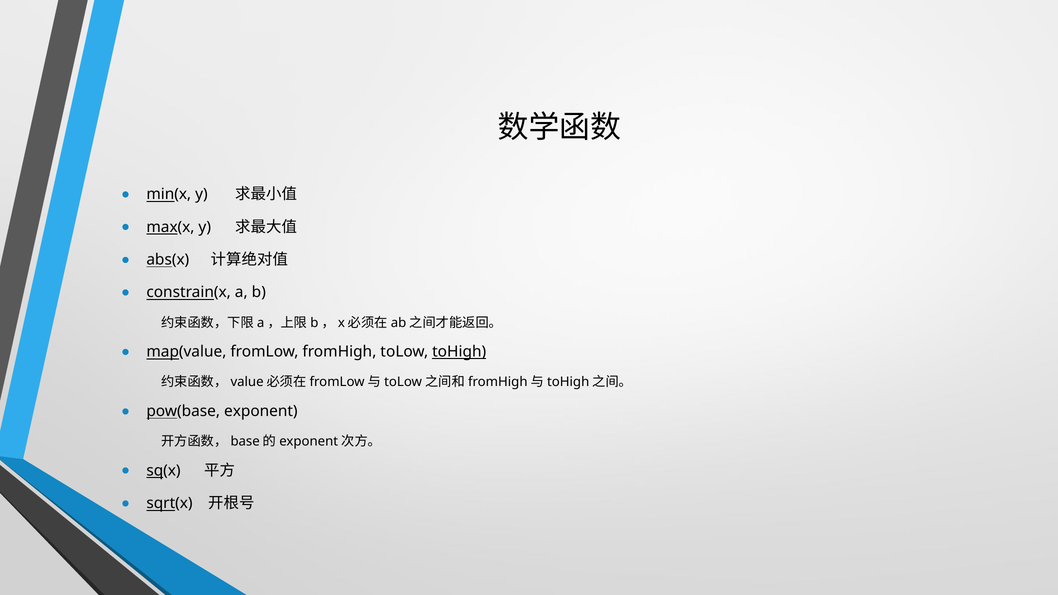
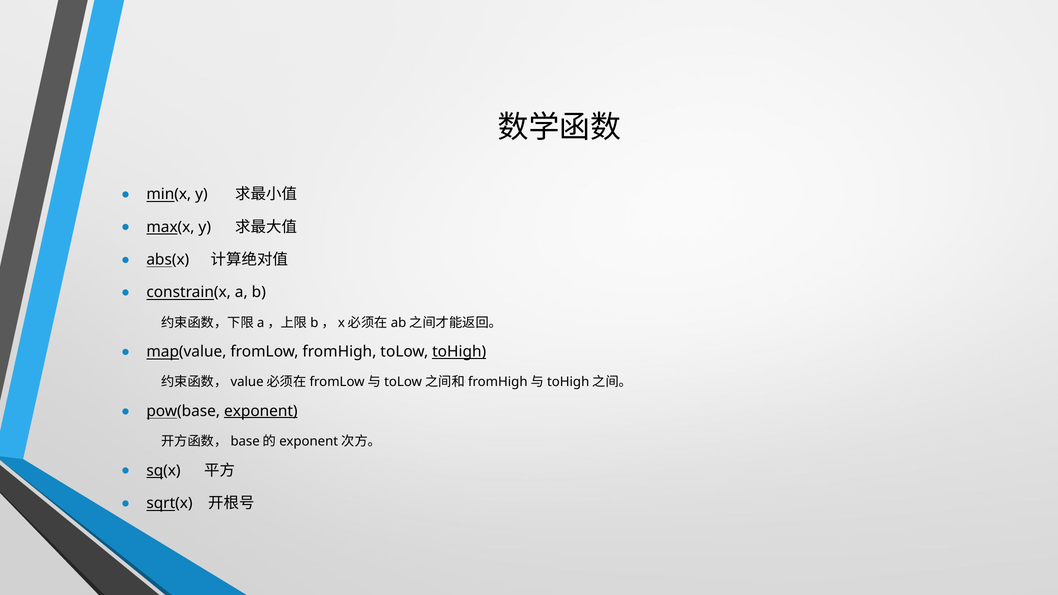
exponent underline: none -> present
